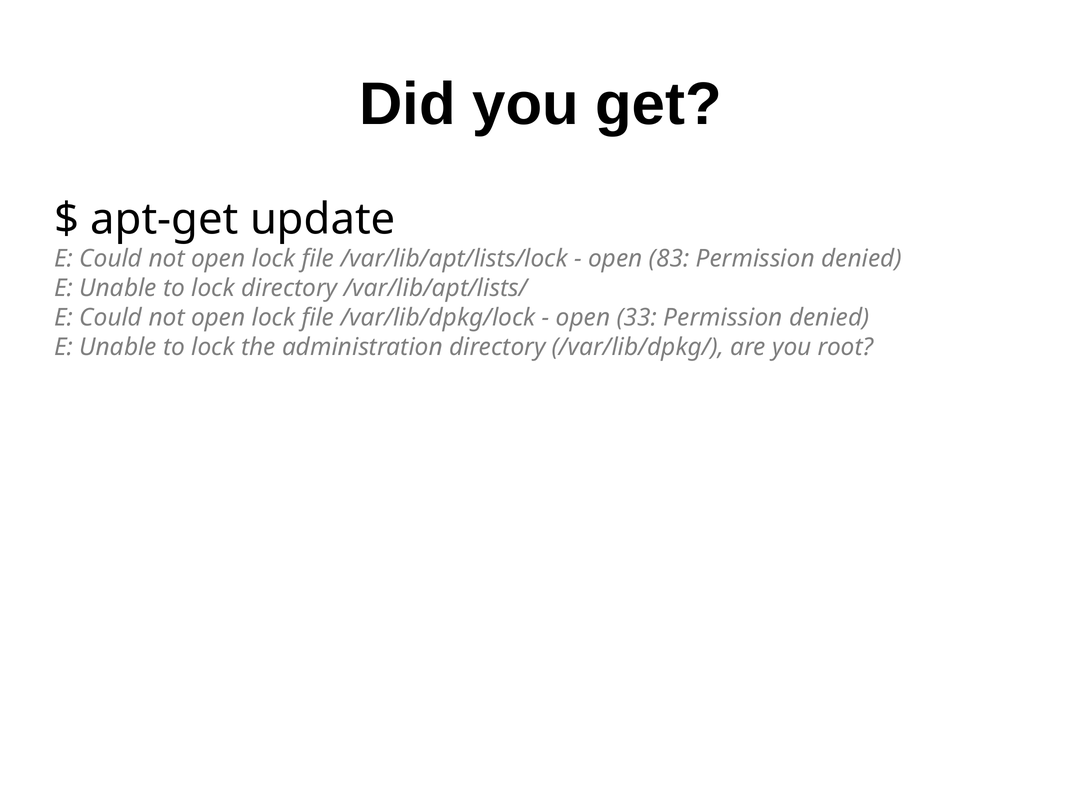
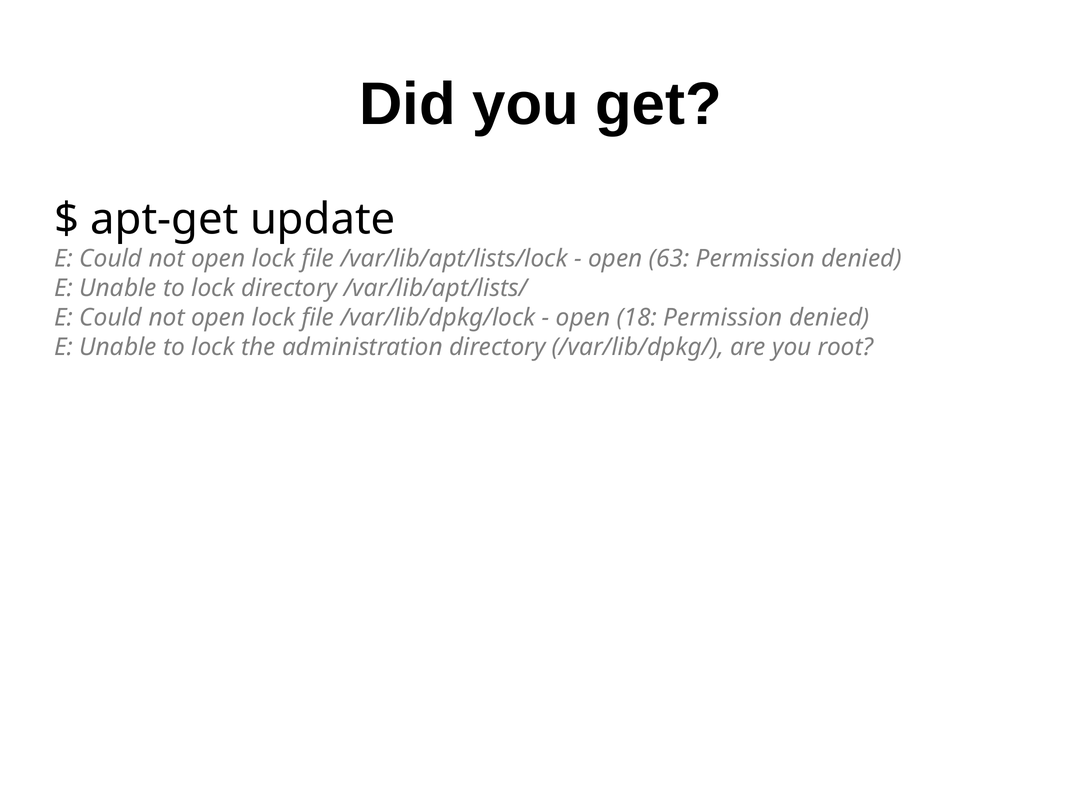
83: 83 -> 63
33: 33 -> 18
